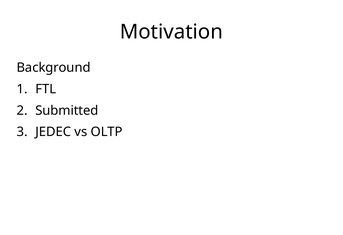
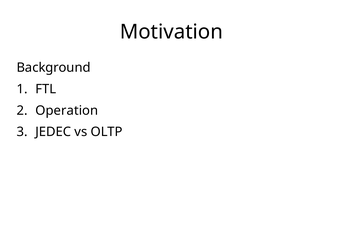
Submitted: Submitted -> Operation
